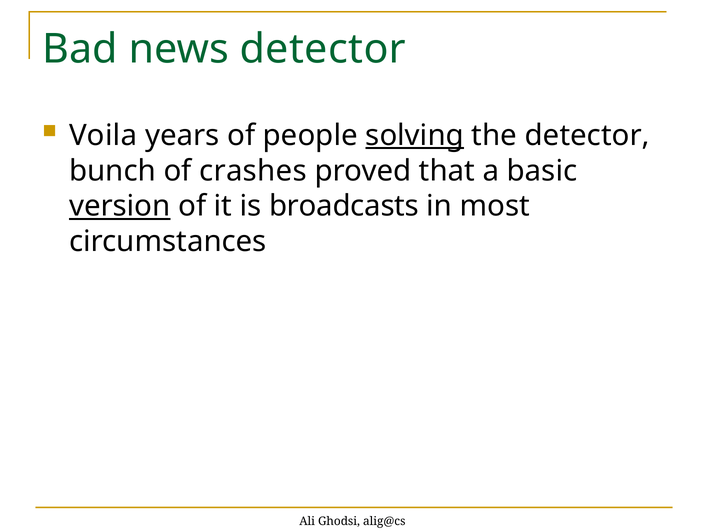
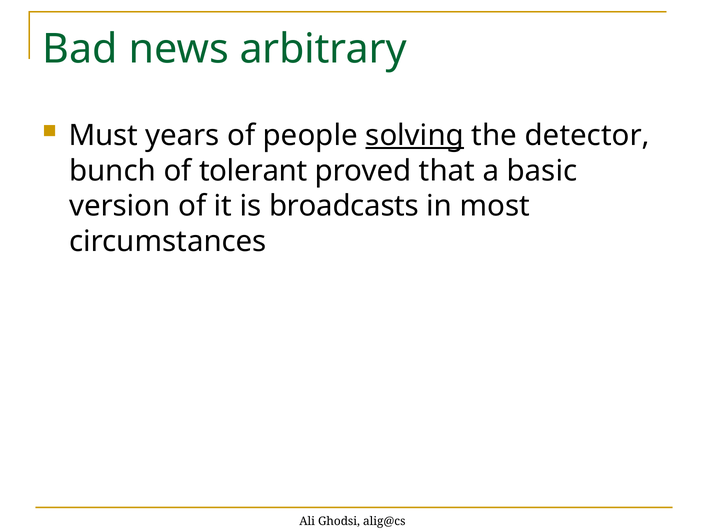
news detector: detector -> arbitrary
Voila: Voila -> Must
crashes: crashes -> tolerant
version underline: present -> none
